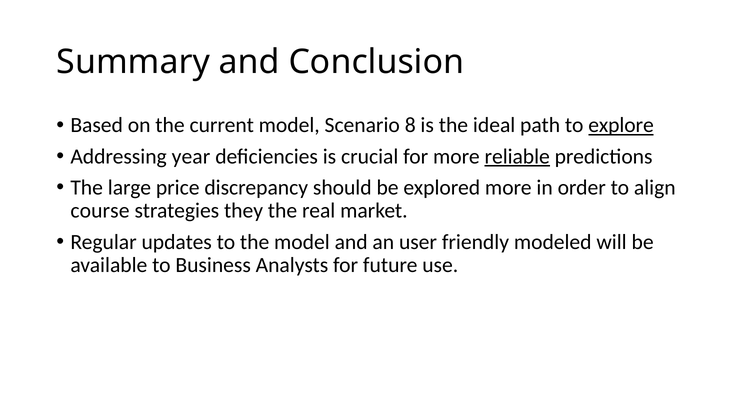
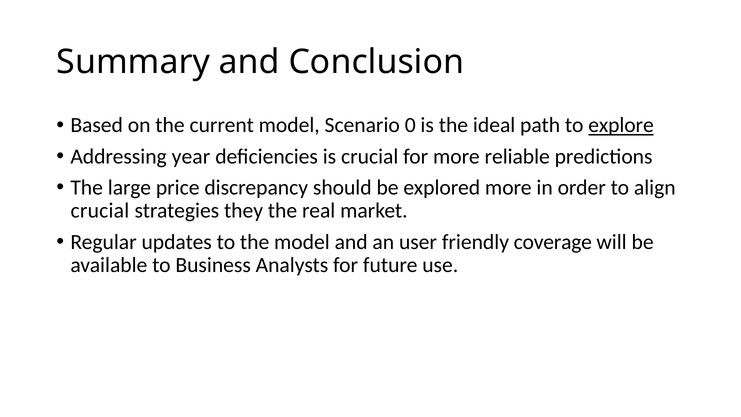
8: 8 -> 0
reliable underline: present -> none
course at (100, 211): course -> crucial
modeled: modeled -> coverage
